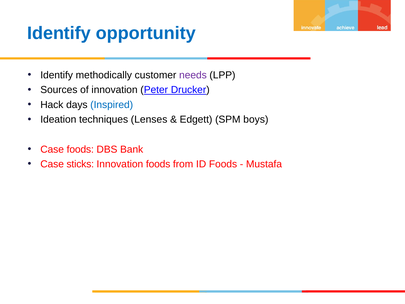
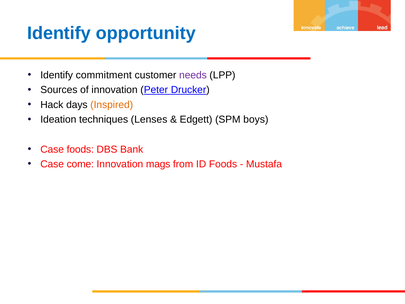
methodically: methodically -> commitment
Inspired colour: blue -> orange
sticks: sticks -> come
Innovation foods: foods -> mags
